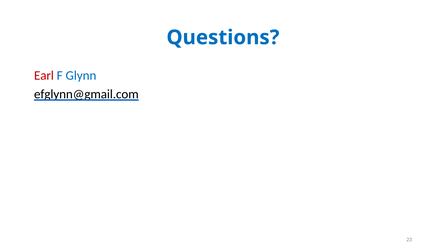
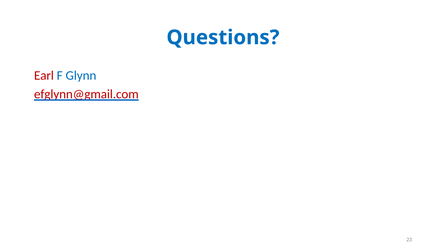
efglynn@gmail.com colour: black -> red
